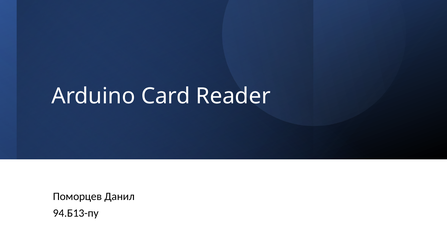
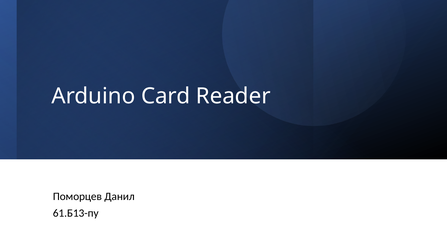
94.Б13-пу: 94.Б13-пу -> 61.Б13-пу
